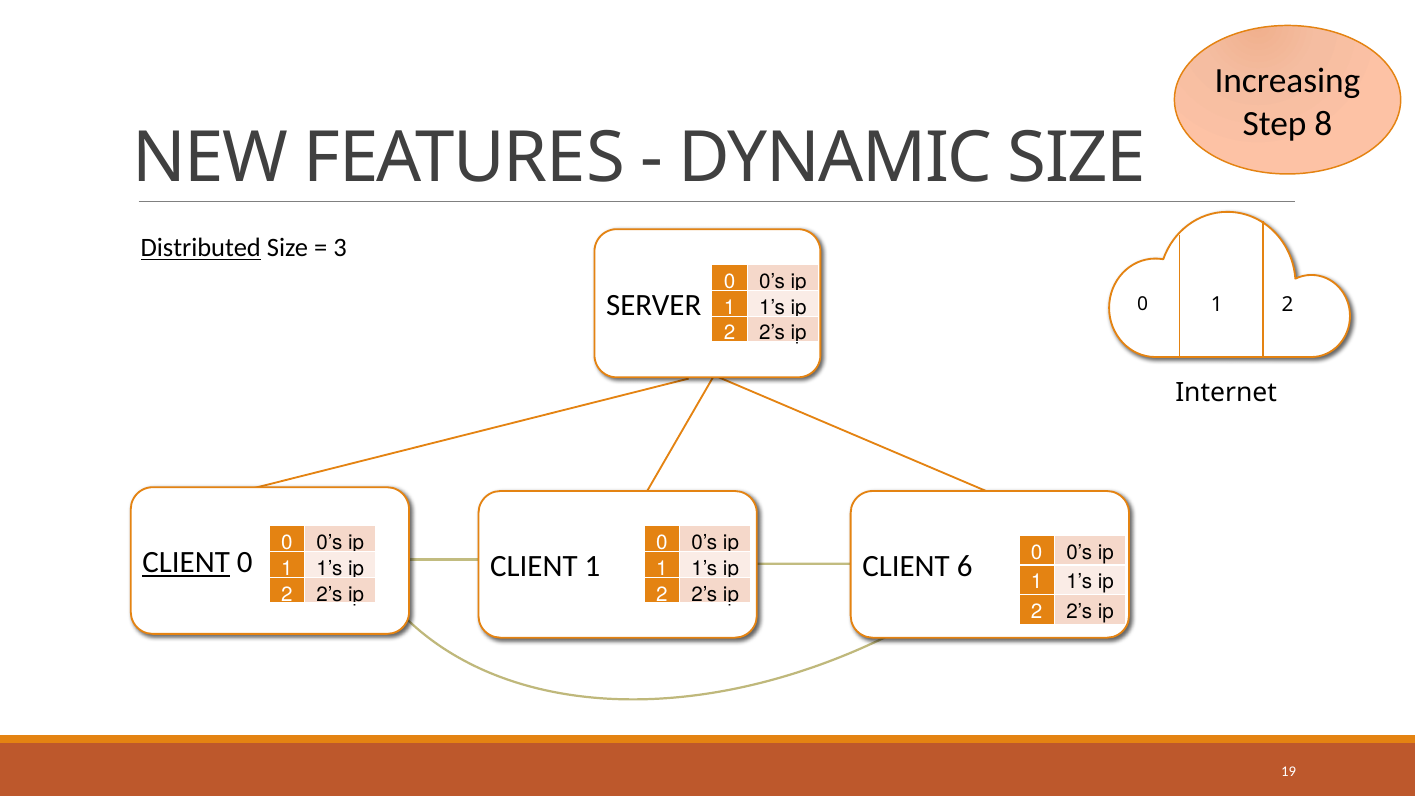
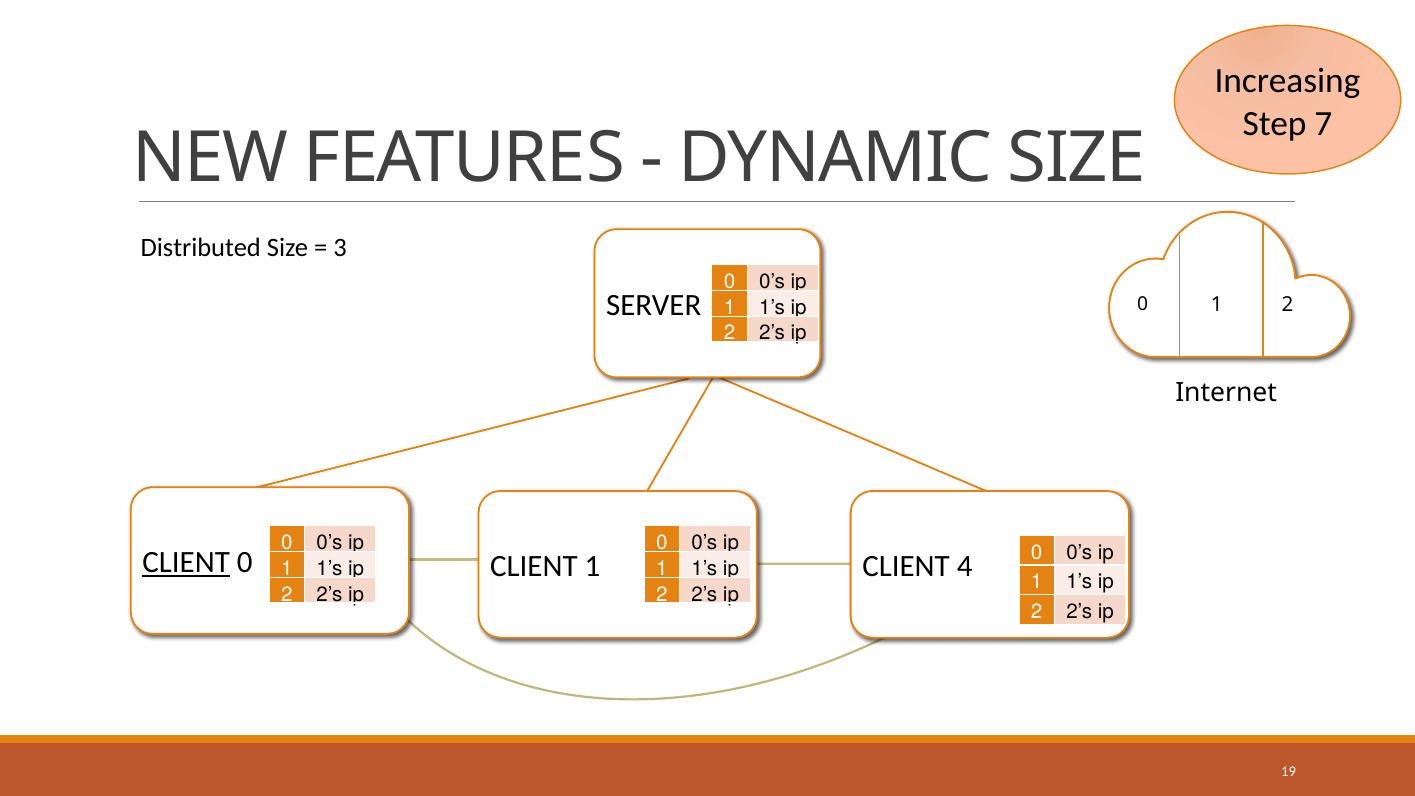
8: 8 -> 7
Distributed underline: present -> none
6: 6 -> 4
